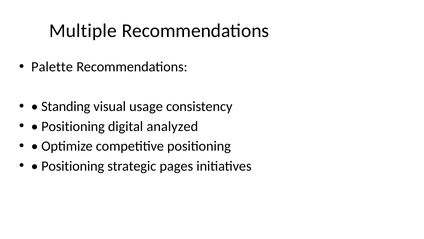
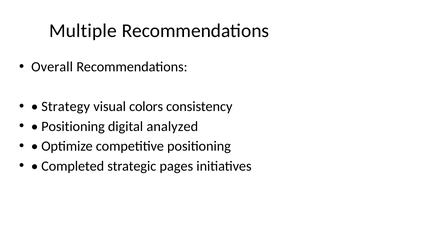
Palette: Palette -> Overall
Standing: Standing -> Strategy
usage: usage -> colors
Positioning at (73, 166): Positioning -> Completed
